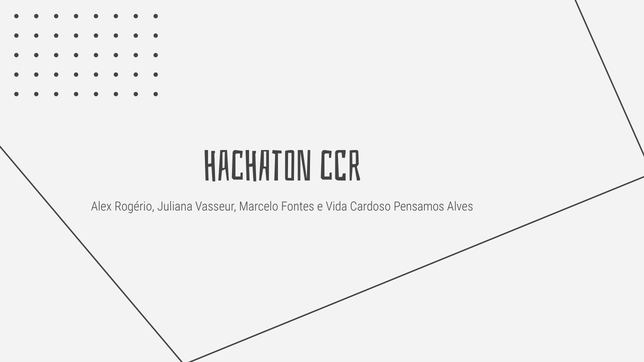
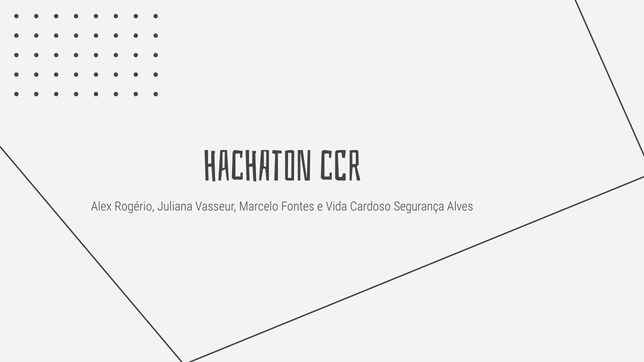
Pensamos: Pensamos -> Segurança
